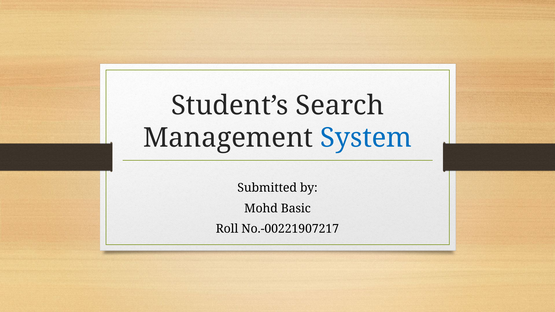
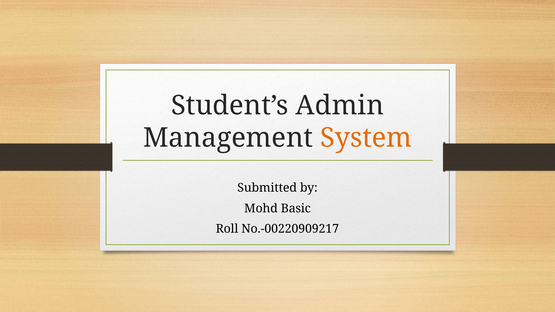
Search: Search -> Admin
System colour: blue -> orange
No.-00221907217: No.-00221907217 -> No.-00220909217
